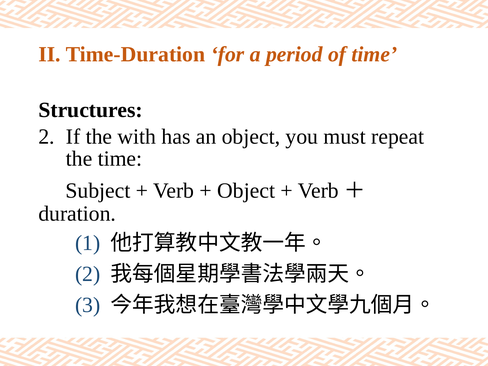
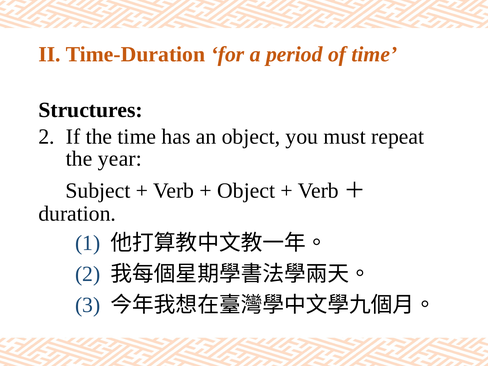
the with: with -> time
the time: time -> year
